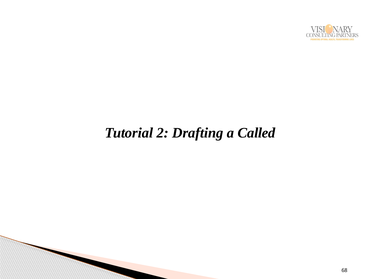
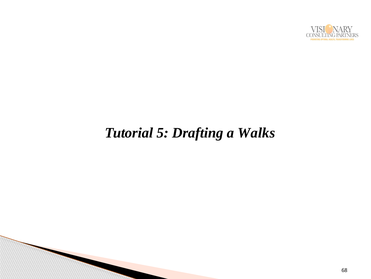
2: 2 -> 5
Called: Called -> Walks
